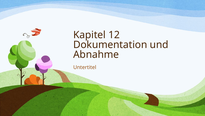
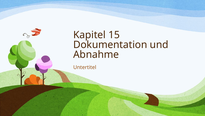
12: 12 -> 15
